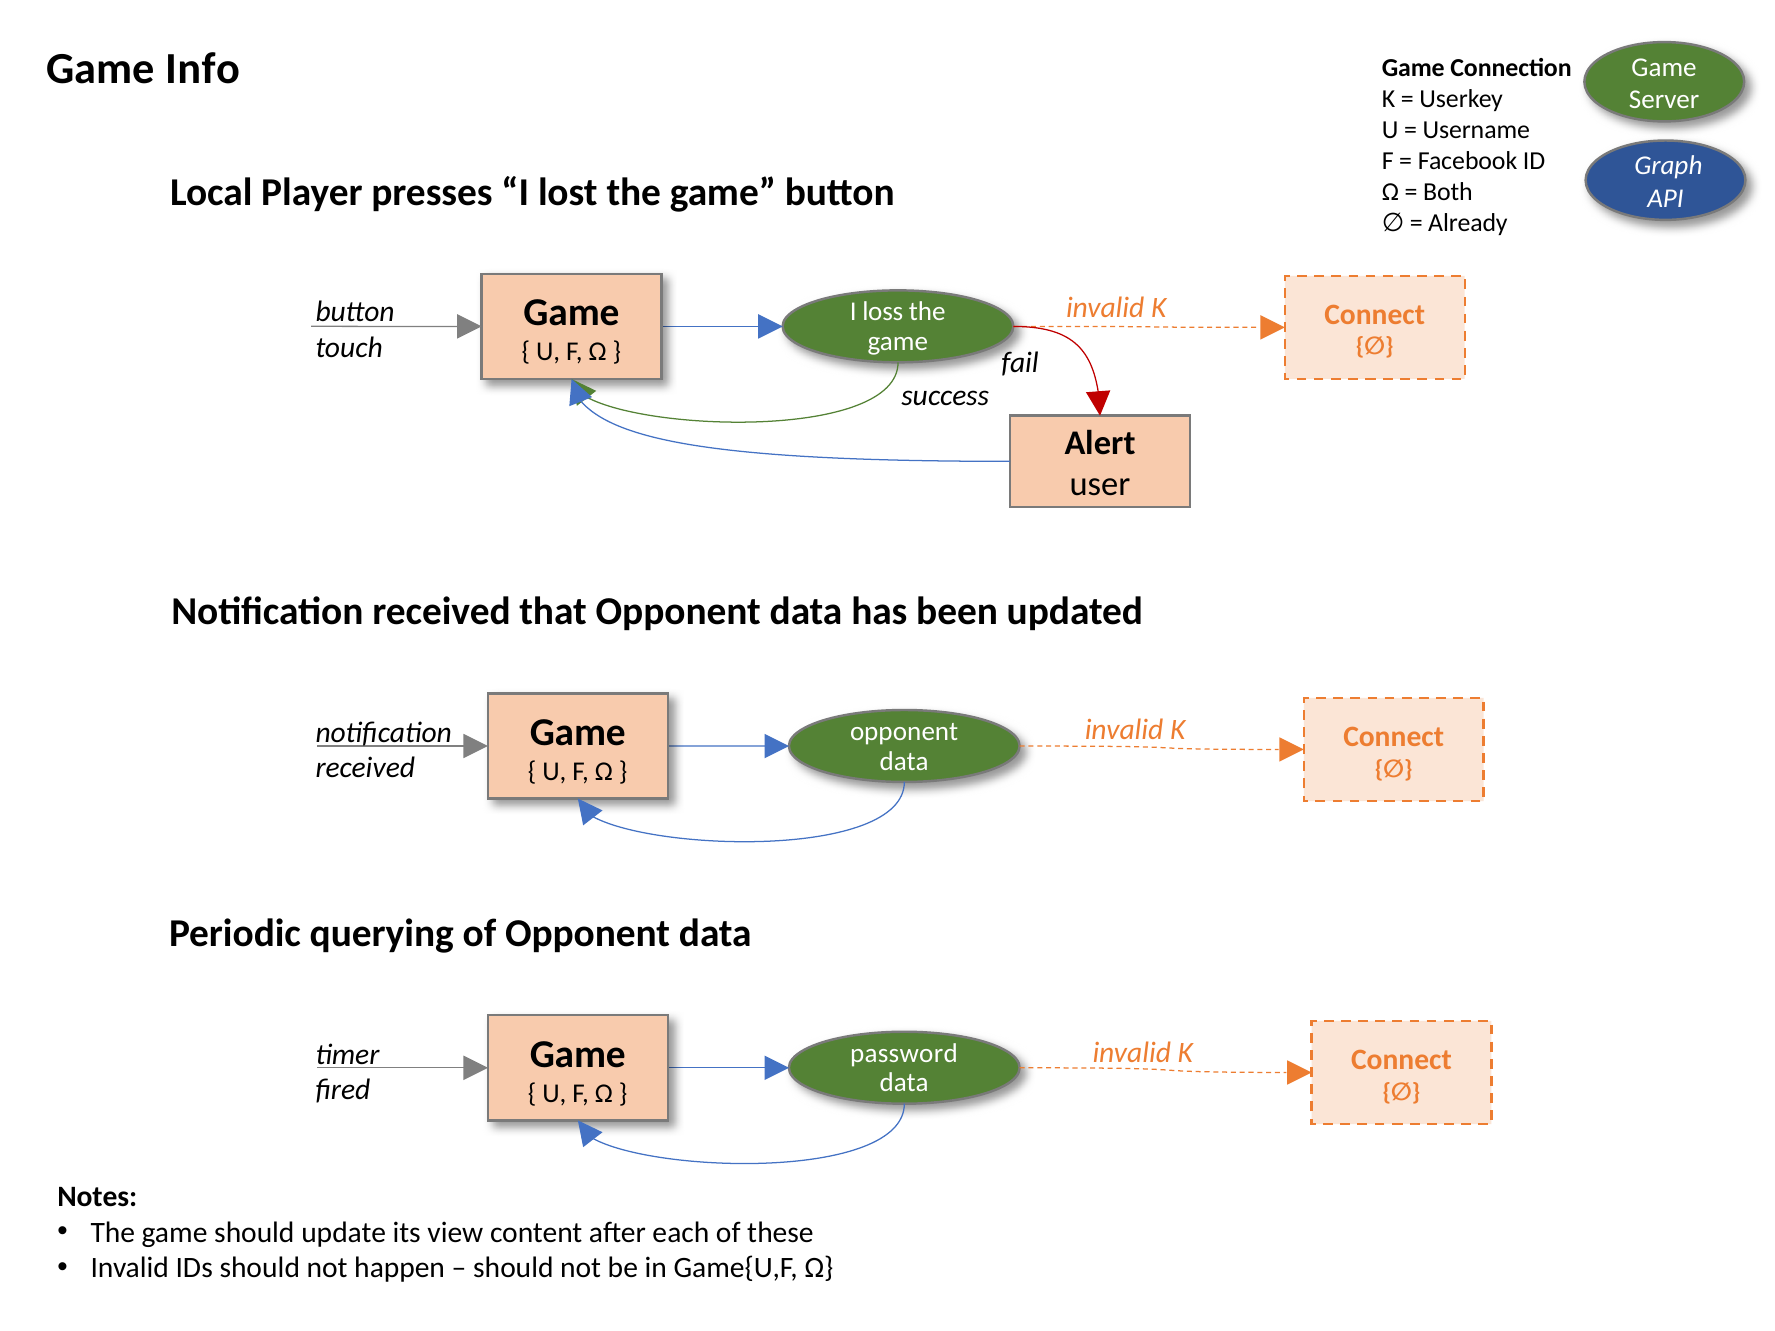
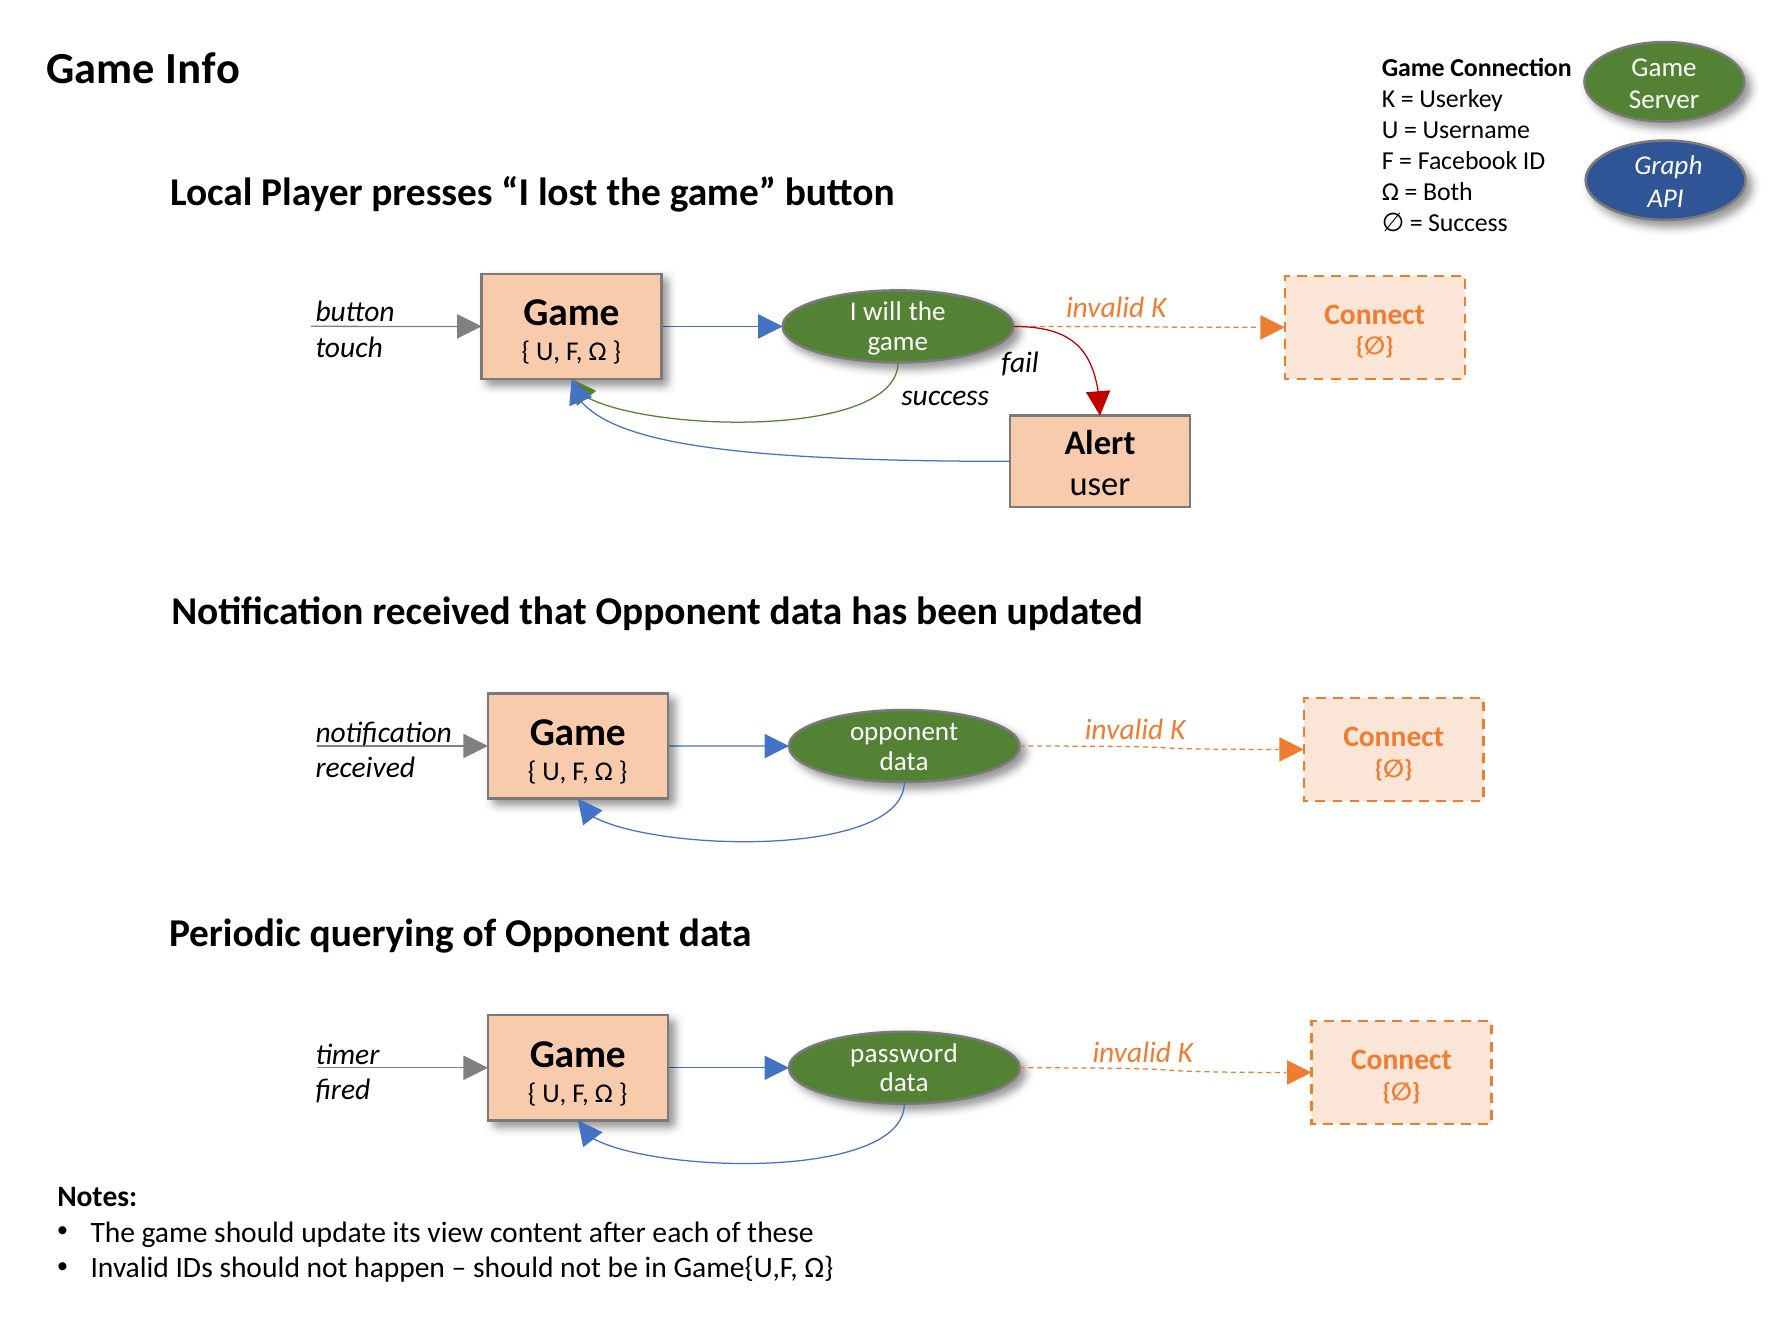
Already at (1468, 223): Already -> Success
loss: loss -> will
